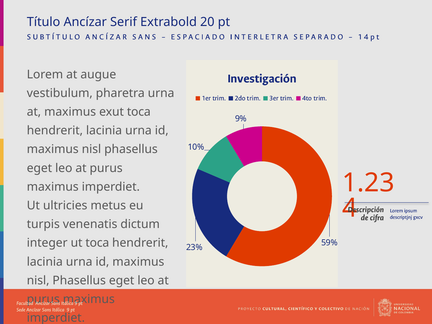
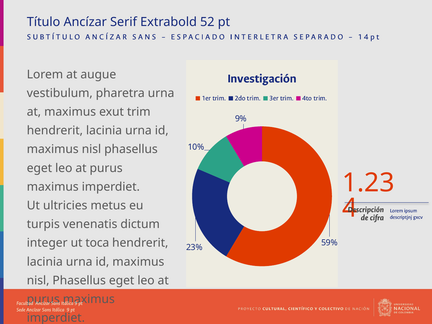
20: 20 -> 52
exut toca: toca -> trim
